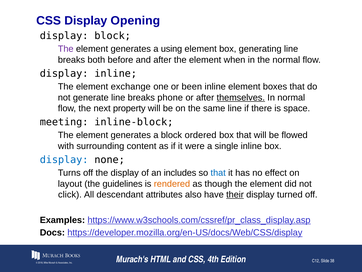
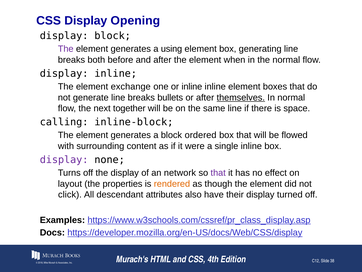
or been: been -> inline
phone: phone -> bullets
property: property -> together
meeting: meeting -> calling
display at (64, 159) colour: blue -> purple
includes: includes -> network
that at (218, 173) colour: blue -> purple
guidelines: guidelines -> properties
their underline: present -> none
